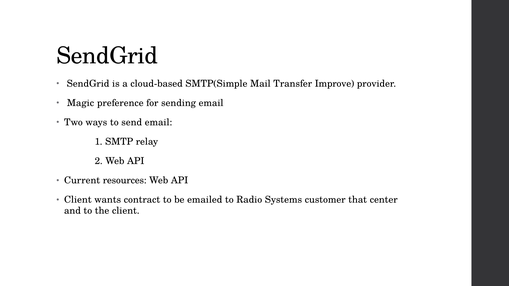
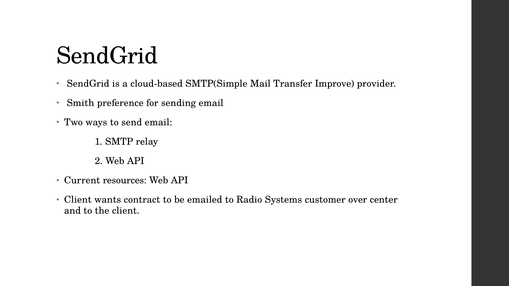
Magic: Magic -> Smith
that: that -> over
